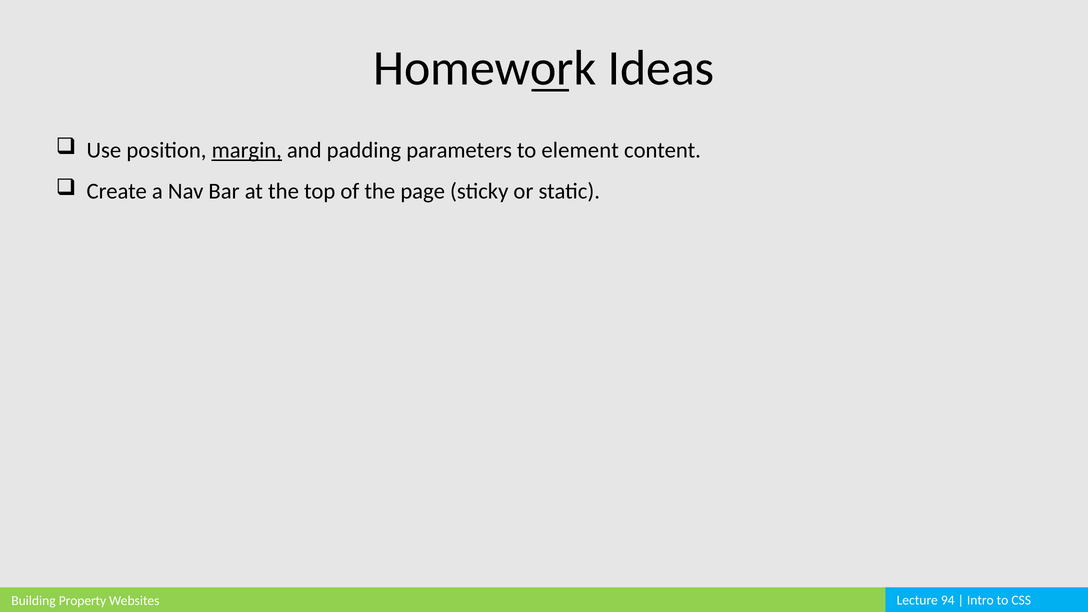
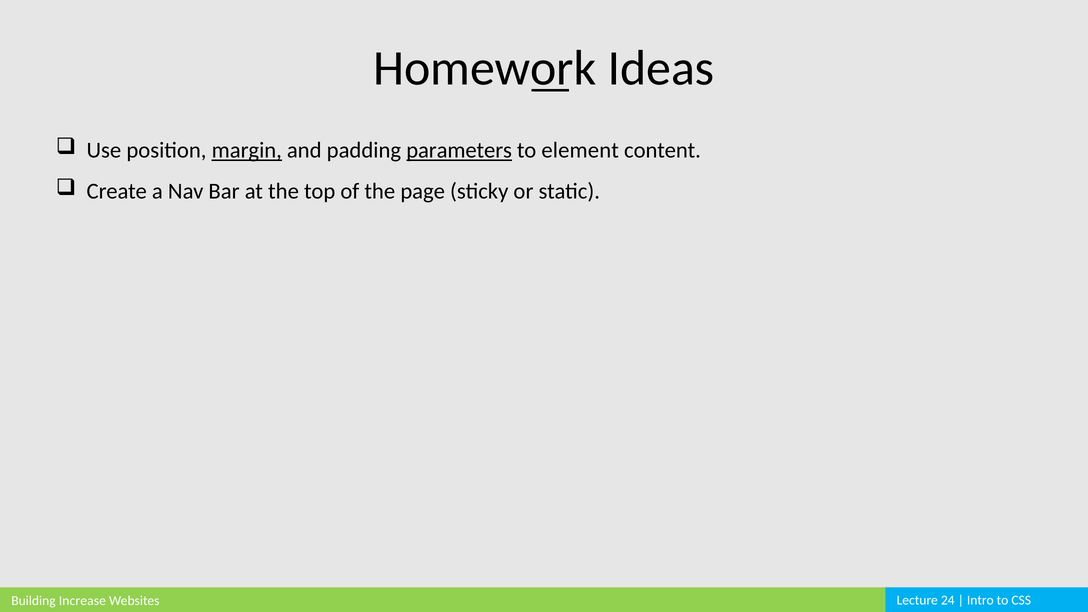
parameters underline: none -> present
Property: Property -> Increase
94: 94 -> 24
